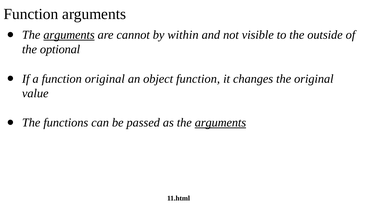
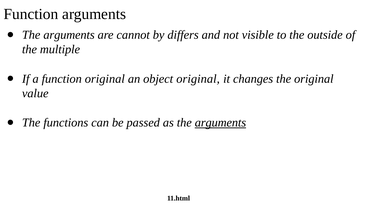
arguments at (69, 35) underline: present -> none
within: within -> differs
optional: optional -> multiple
object function: function -> original
